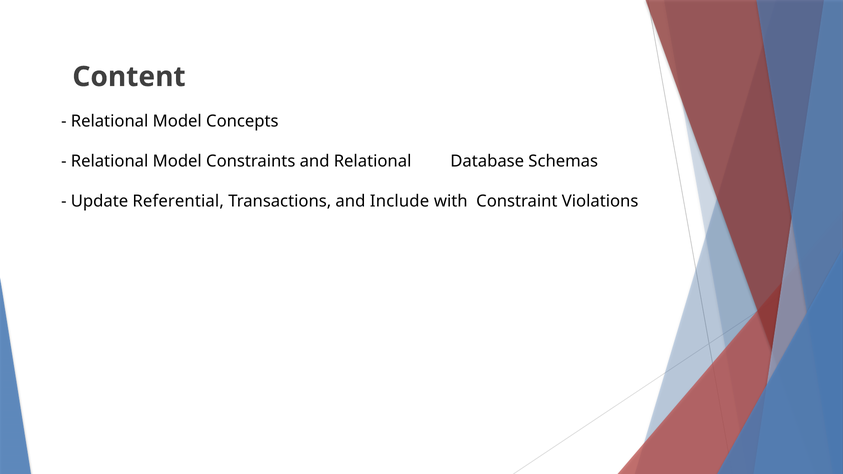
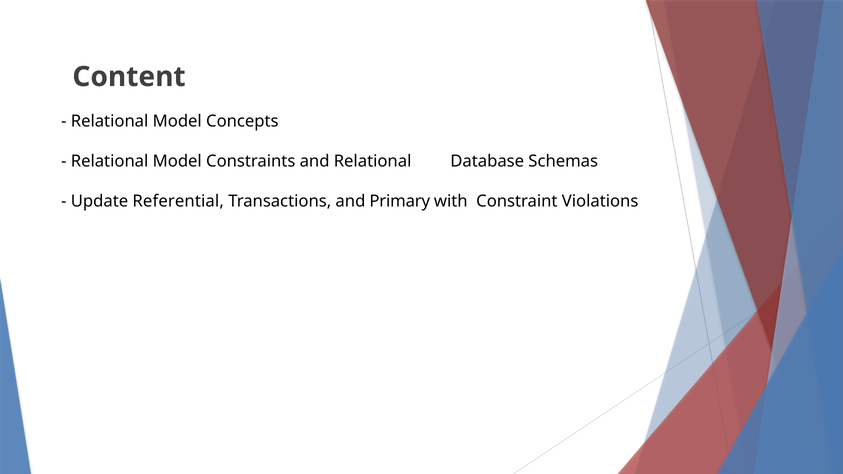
Include: Include -> Primary
